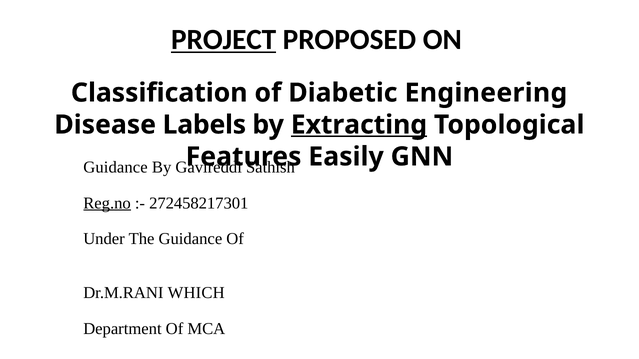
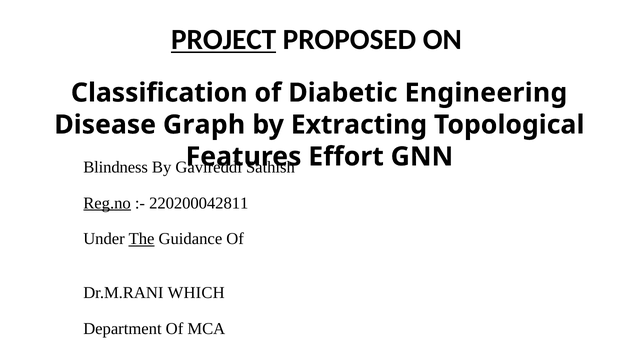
Labels: Labels -> Graph
Extracting underline: present -> none
Easily: Easily -> Effort
Guidance at (115, 167): Guidance -> Blindness
272458217301: 272458217301 -> 220200042811
The underline: none -> present
